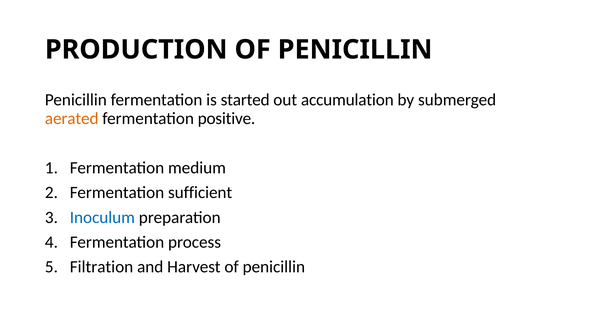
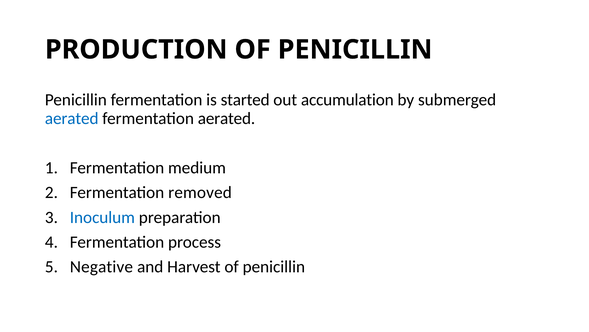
aerated at (72, 118) colour: orange -> blue
fermentation positive: positive -> aerated
sufficient: sufficient -> removed
Filtration: Filtration -> Negative
